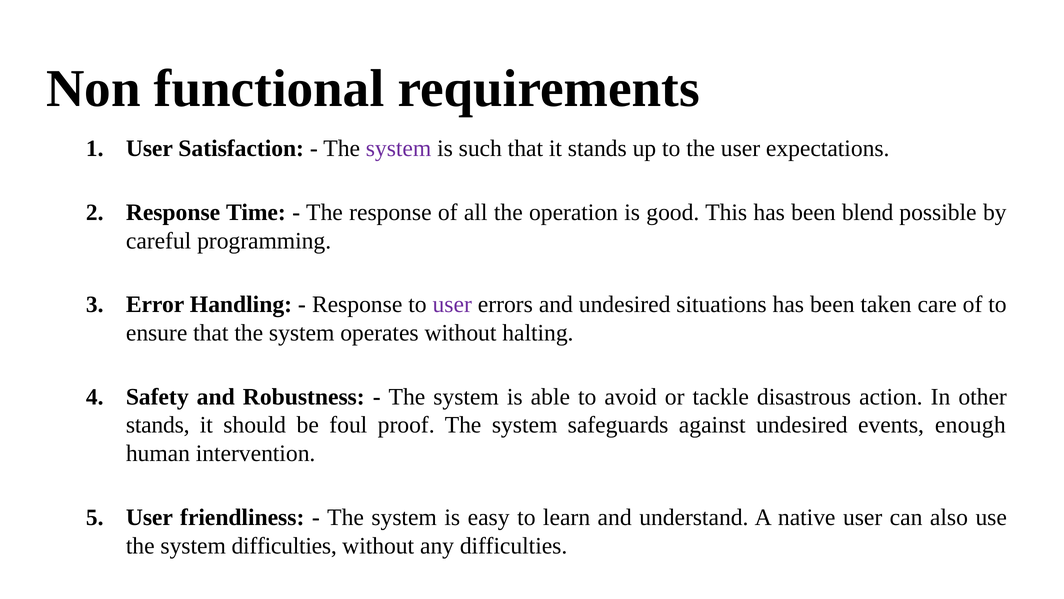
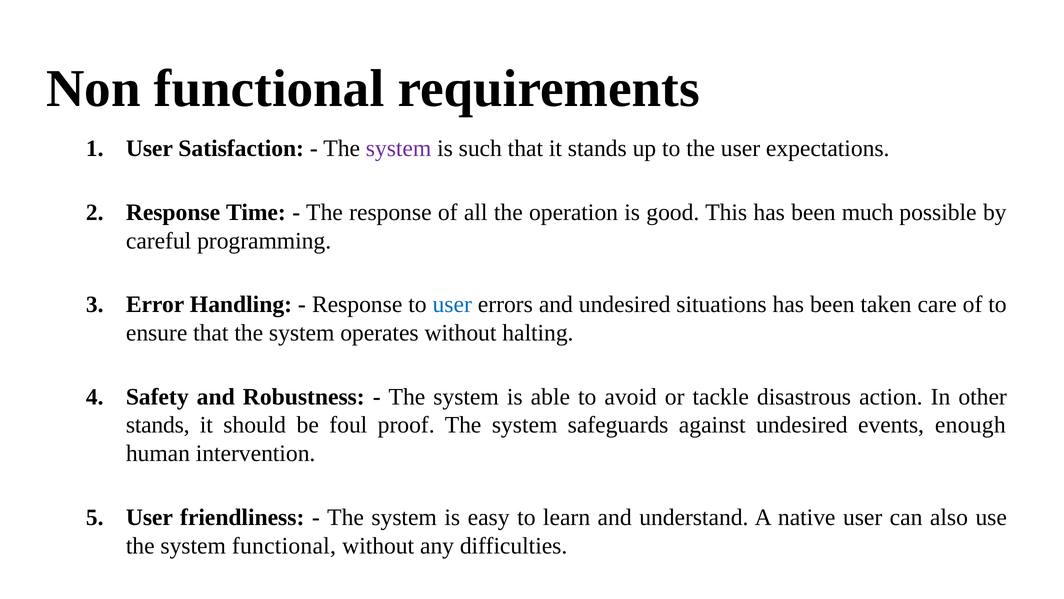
blend: blend -> much
user at (452, 304) colour: purple -> blue
system difficulties: difficulties -> functional
